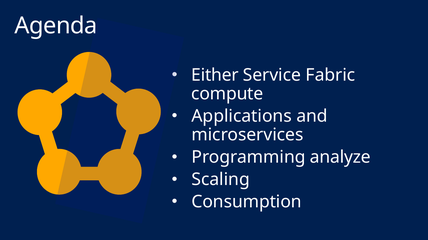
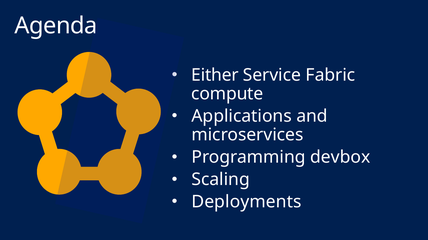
analyze: analyze -> devbox
Consumption: Consumption -> Deployments
